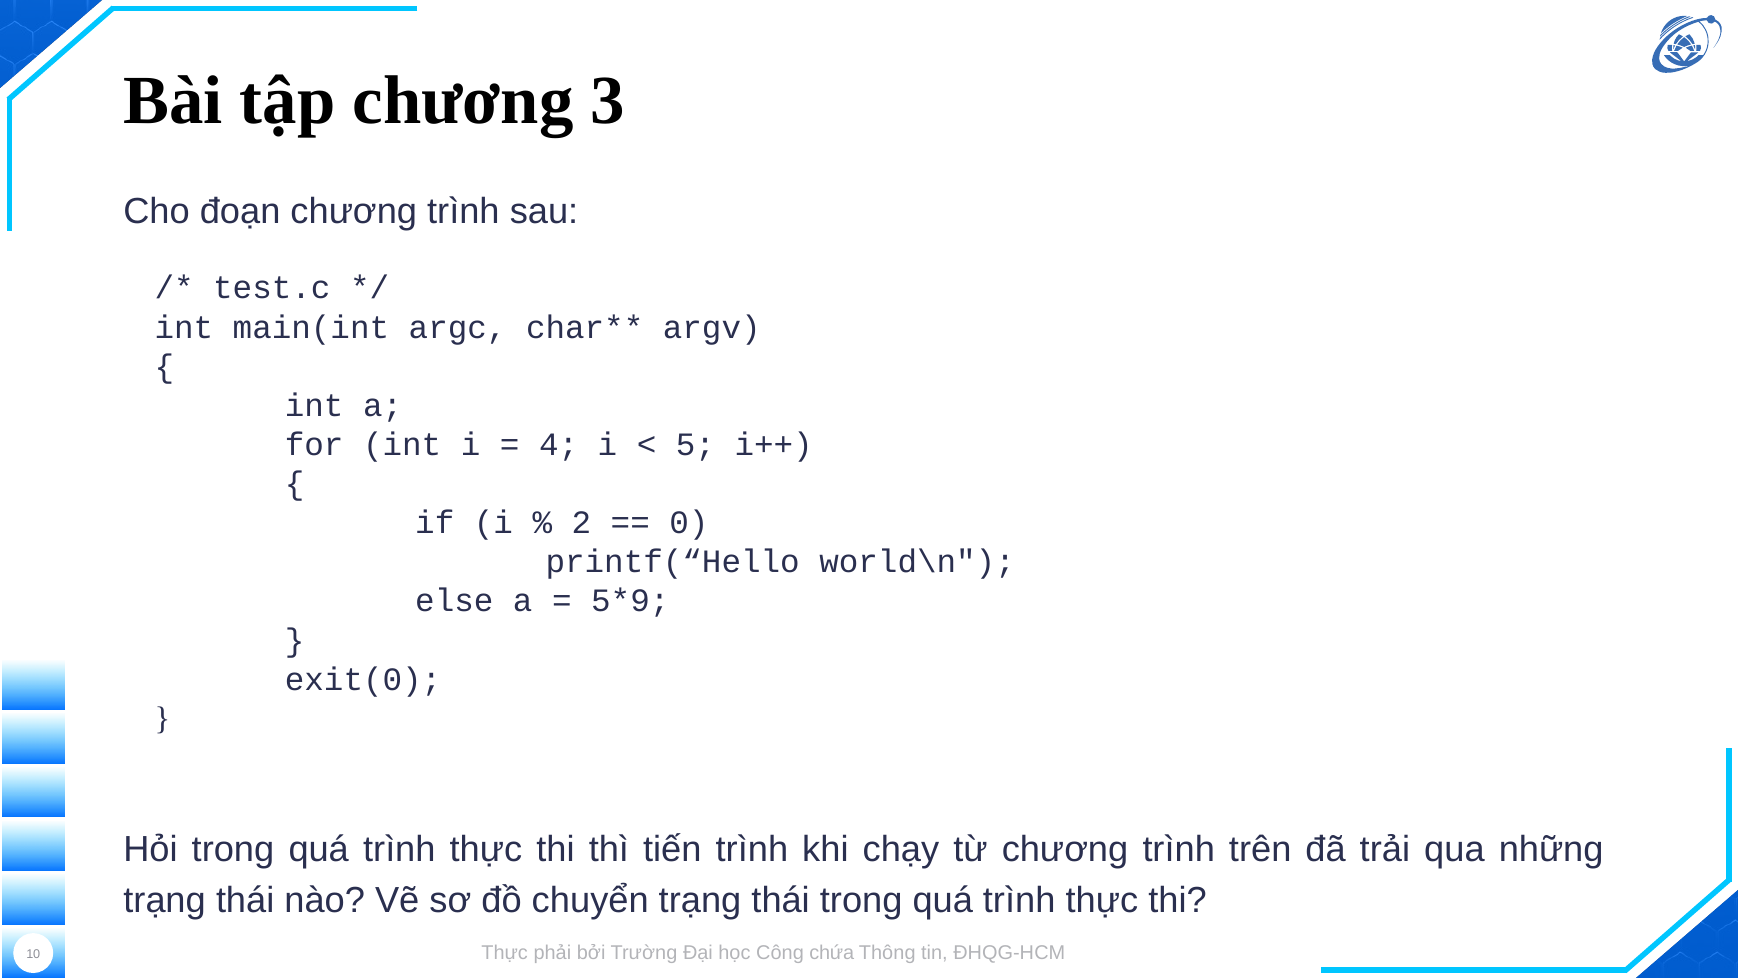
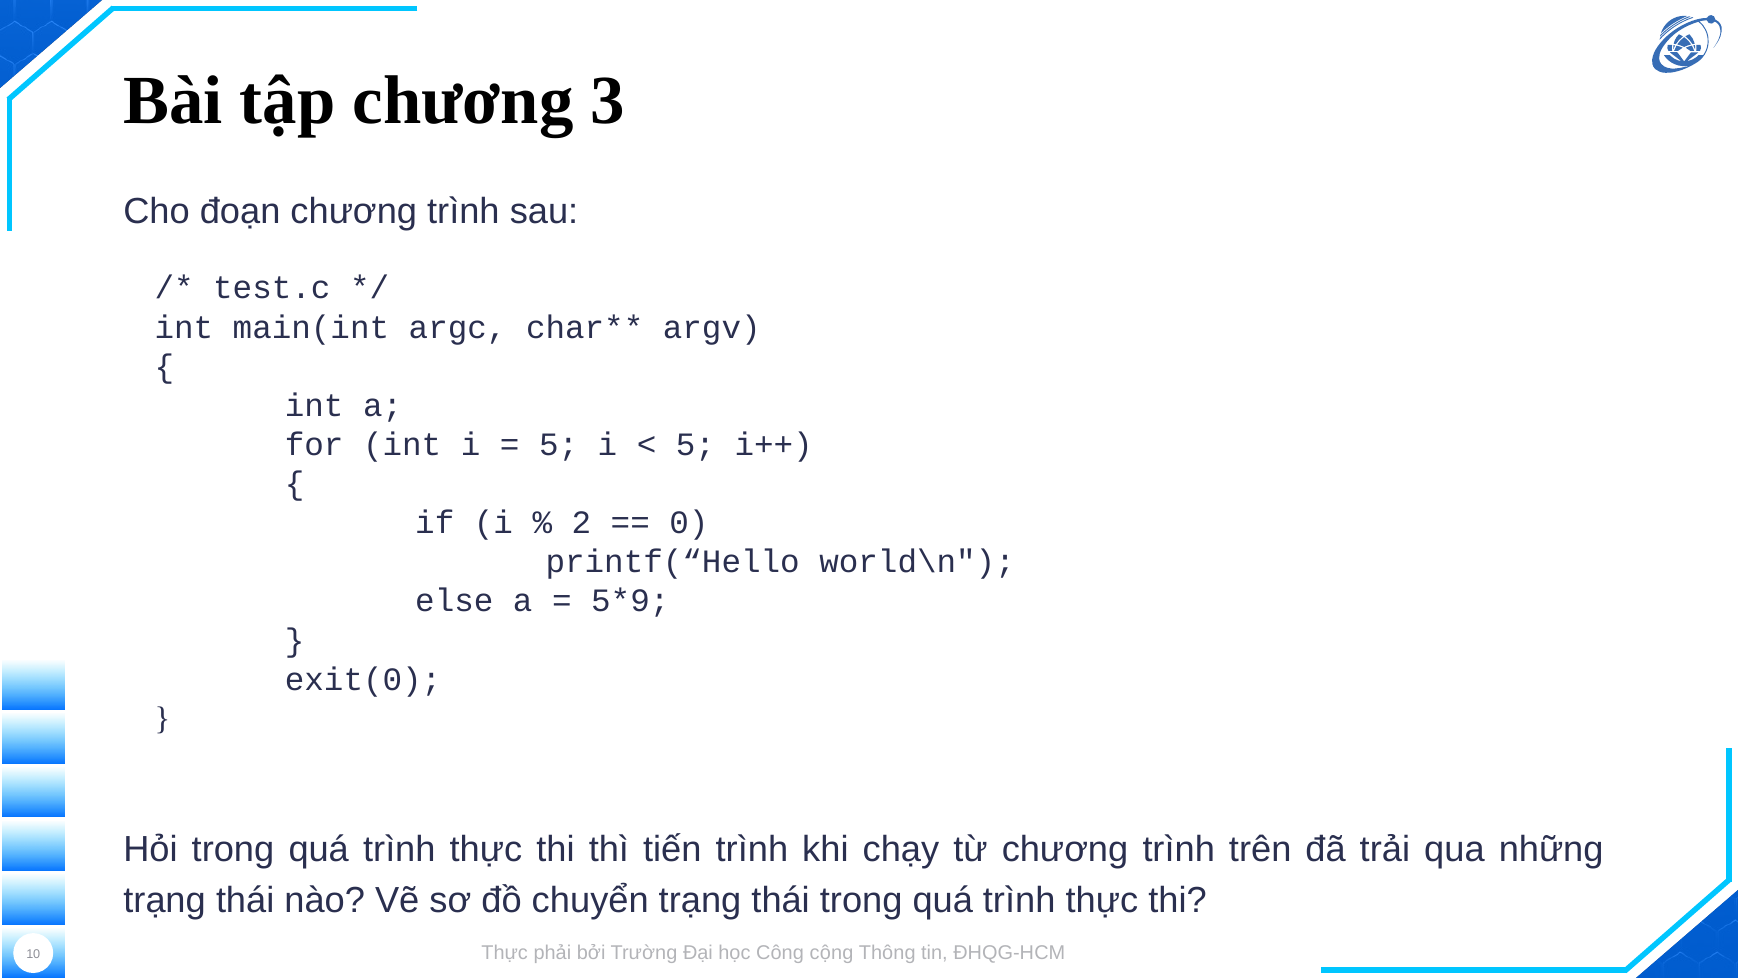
4 at (559, 445): 4 -> 5
chứa: chứa -> cộng
